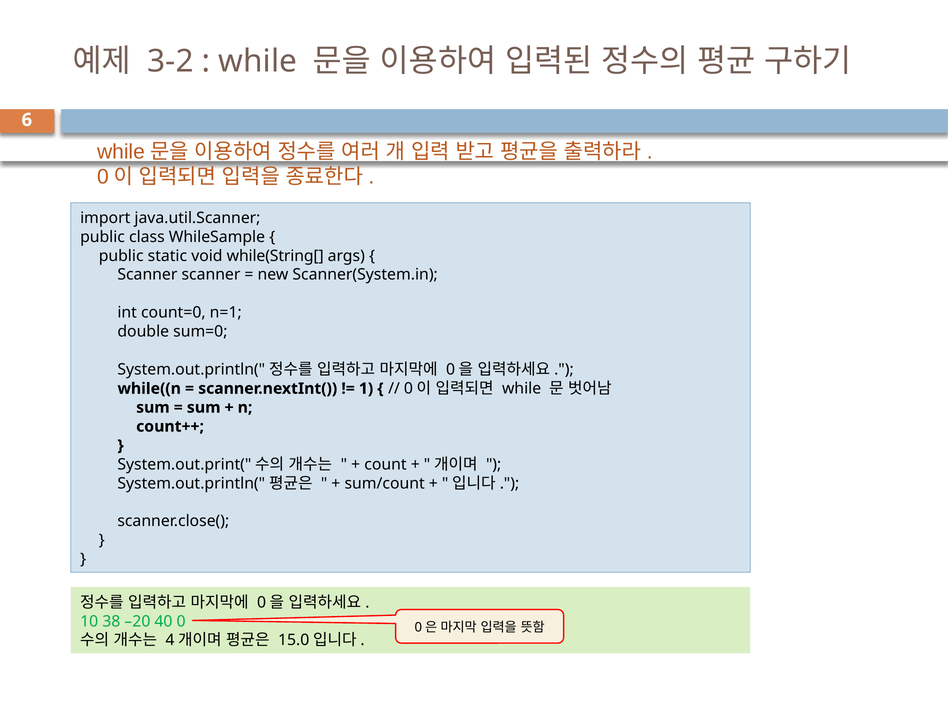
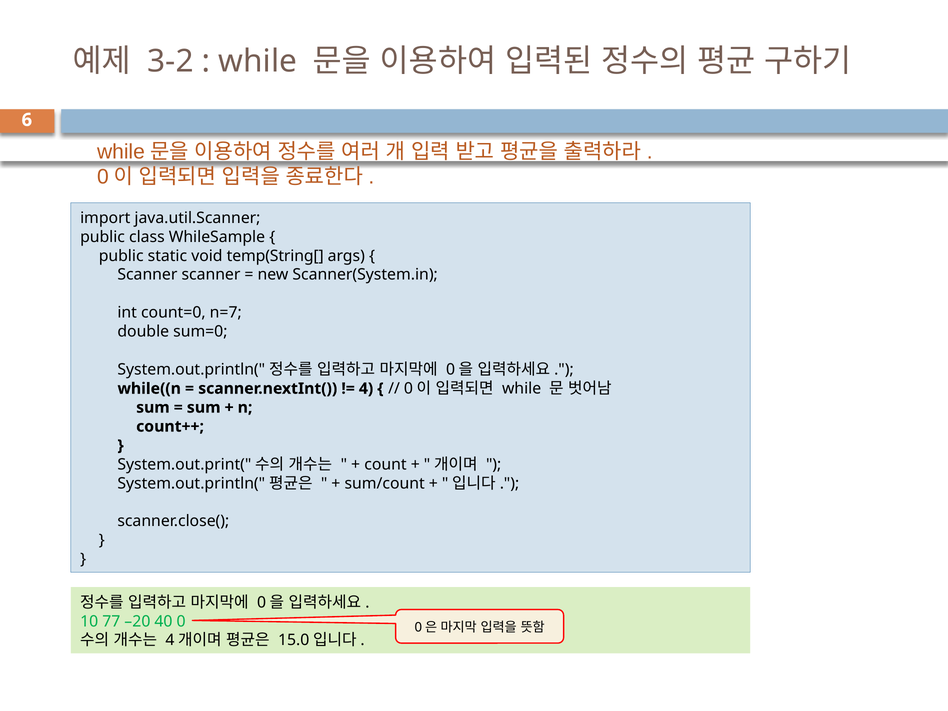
while(String[: while(String[ -> temp(String[
n=1: n=1 -> n=7
1: 1 -> 4
38: 38 -> 77
